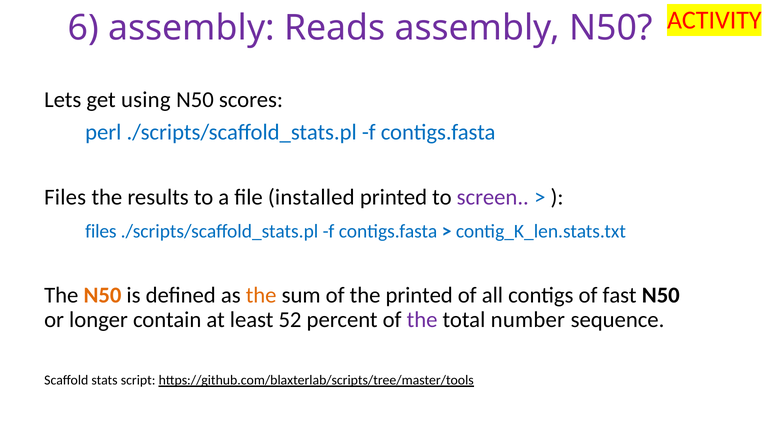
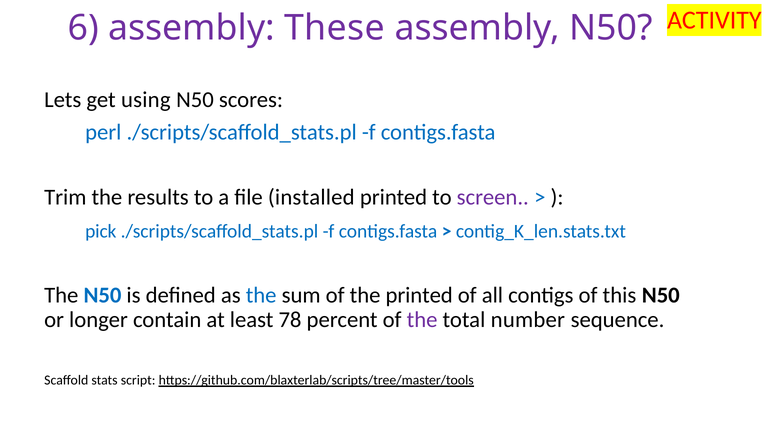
Reads: Reads -> These
Files at (65, 198): Files -> Trim
files at (101, 231): files -> pick
N50 at (102, 295) colour: orange -> blue
the at (261, 295) colour: orange -> blue
fast: fast -> this
52: 52 -> 78
